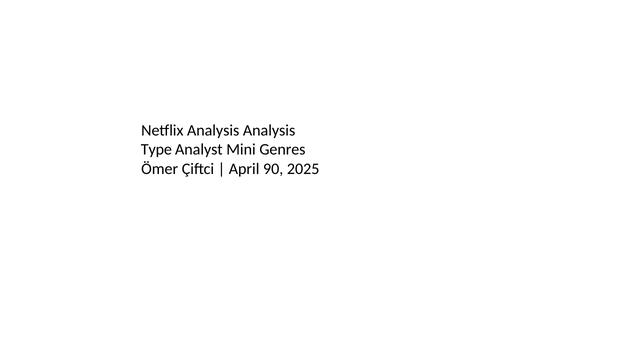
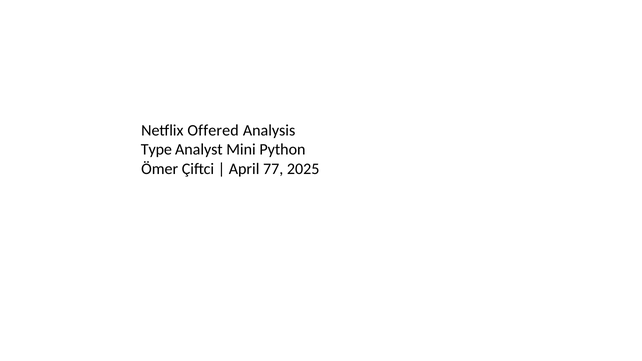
Netflix Analysis: Analysis -> Offered
Genres: Genres -> Python
90: 90 -> 77
